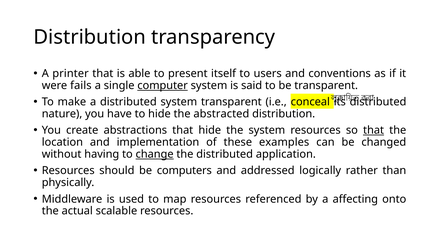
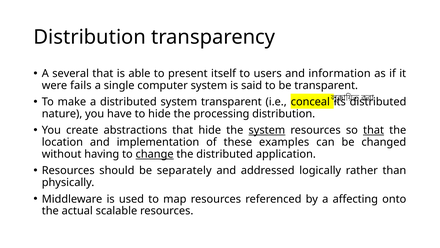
printer: printer -> several
conventions: conventions -> information
computer underline: present -> none
abstracted: abstracted -> processing
system at (267, 130) underline: none -> present
computers: computers -> separately
